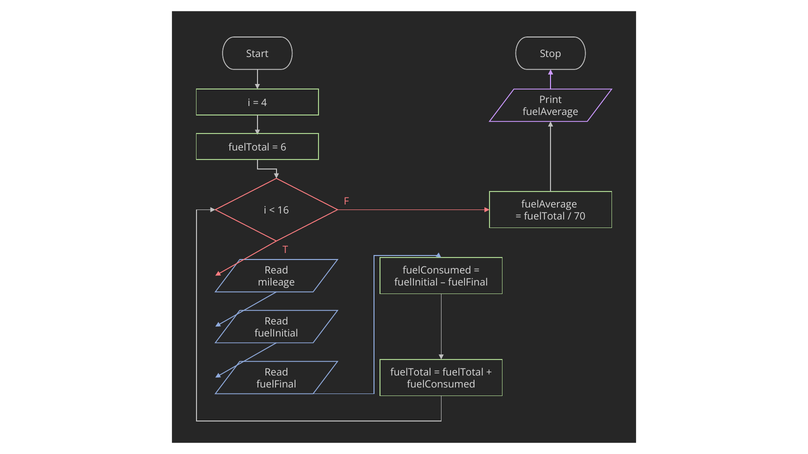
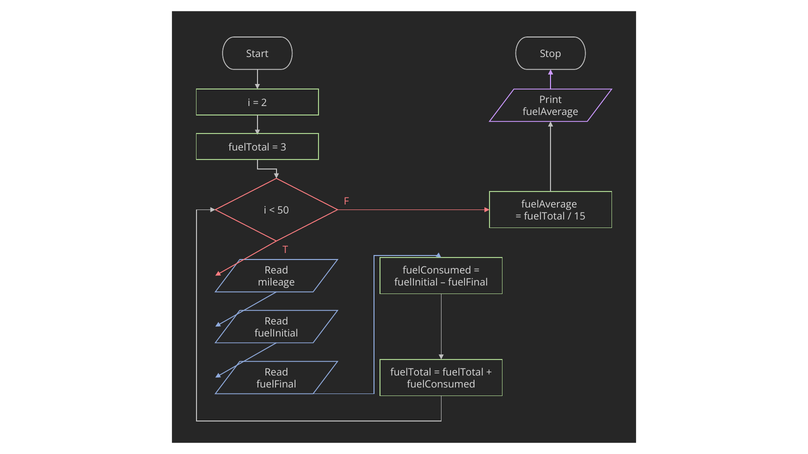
4: 4 -> 2
6: 6 -> 3
16: 16 -> 50
70: 70 -> 15
